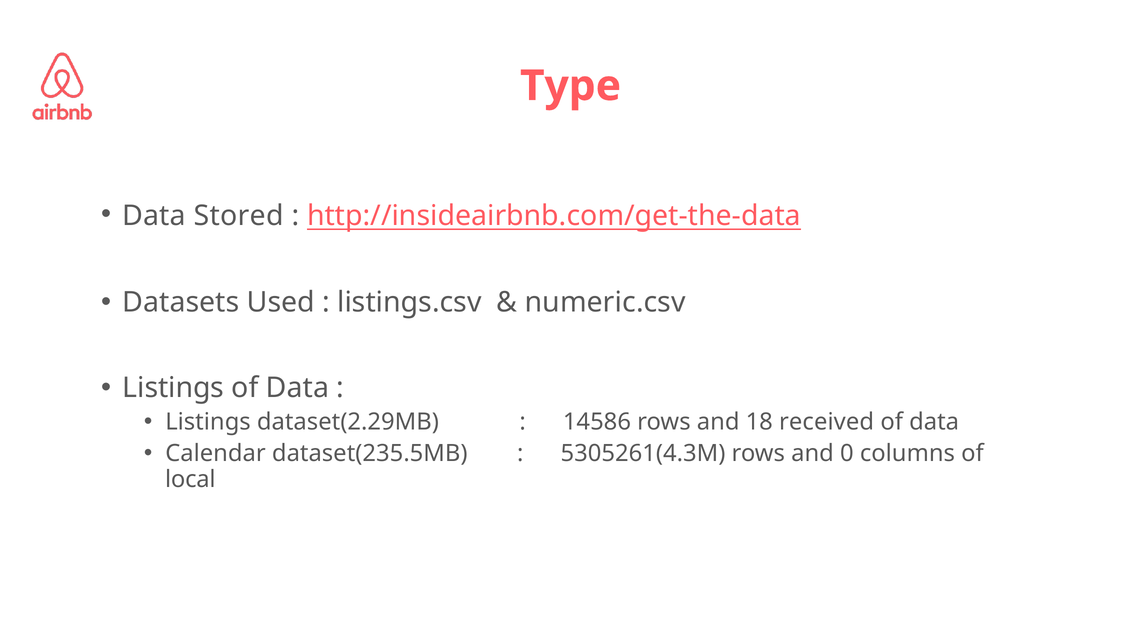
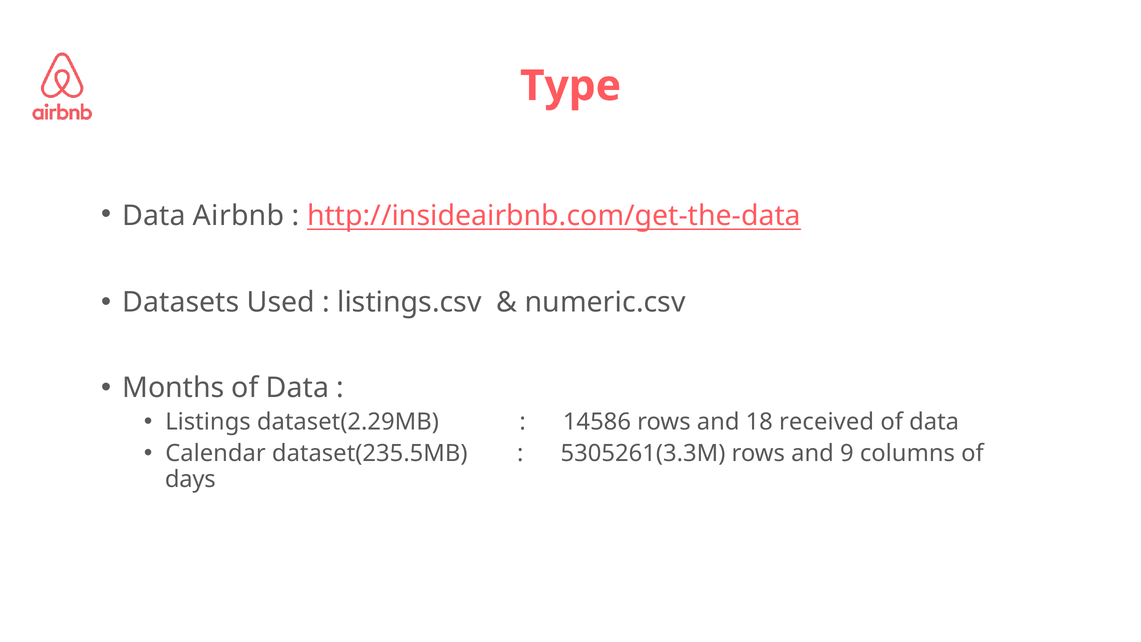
Stored: Stored -> Airbnb
Listings at (173, 388): Listings -> Months
5305261(4.3M: 5305261(4.3M -> 5305261(3.3M
0: 0 -> 9
local: local -> days
